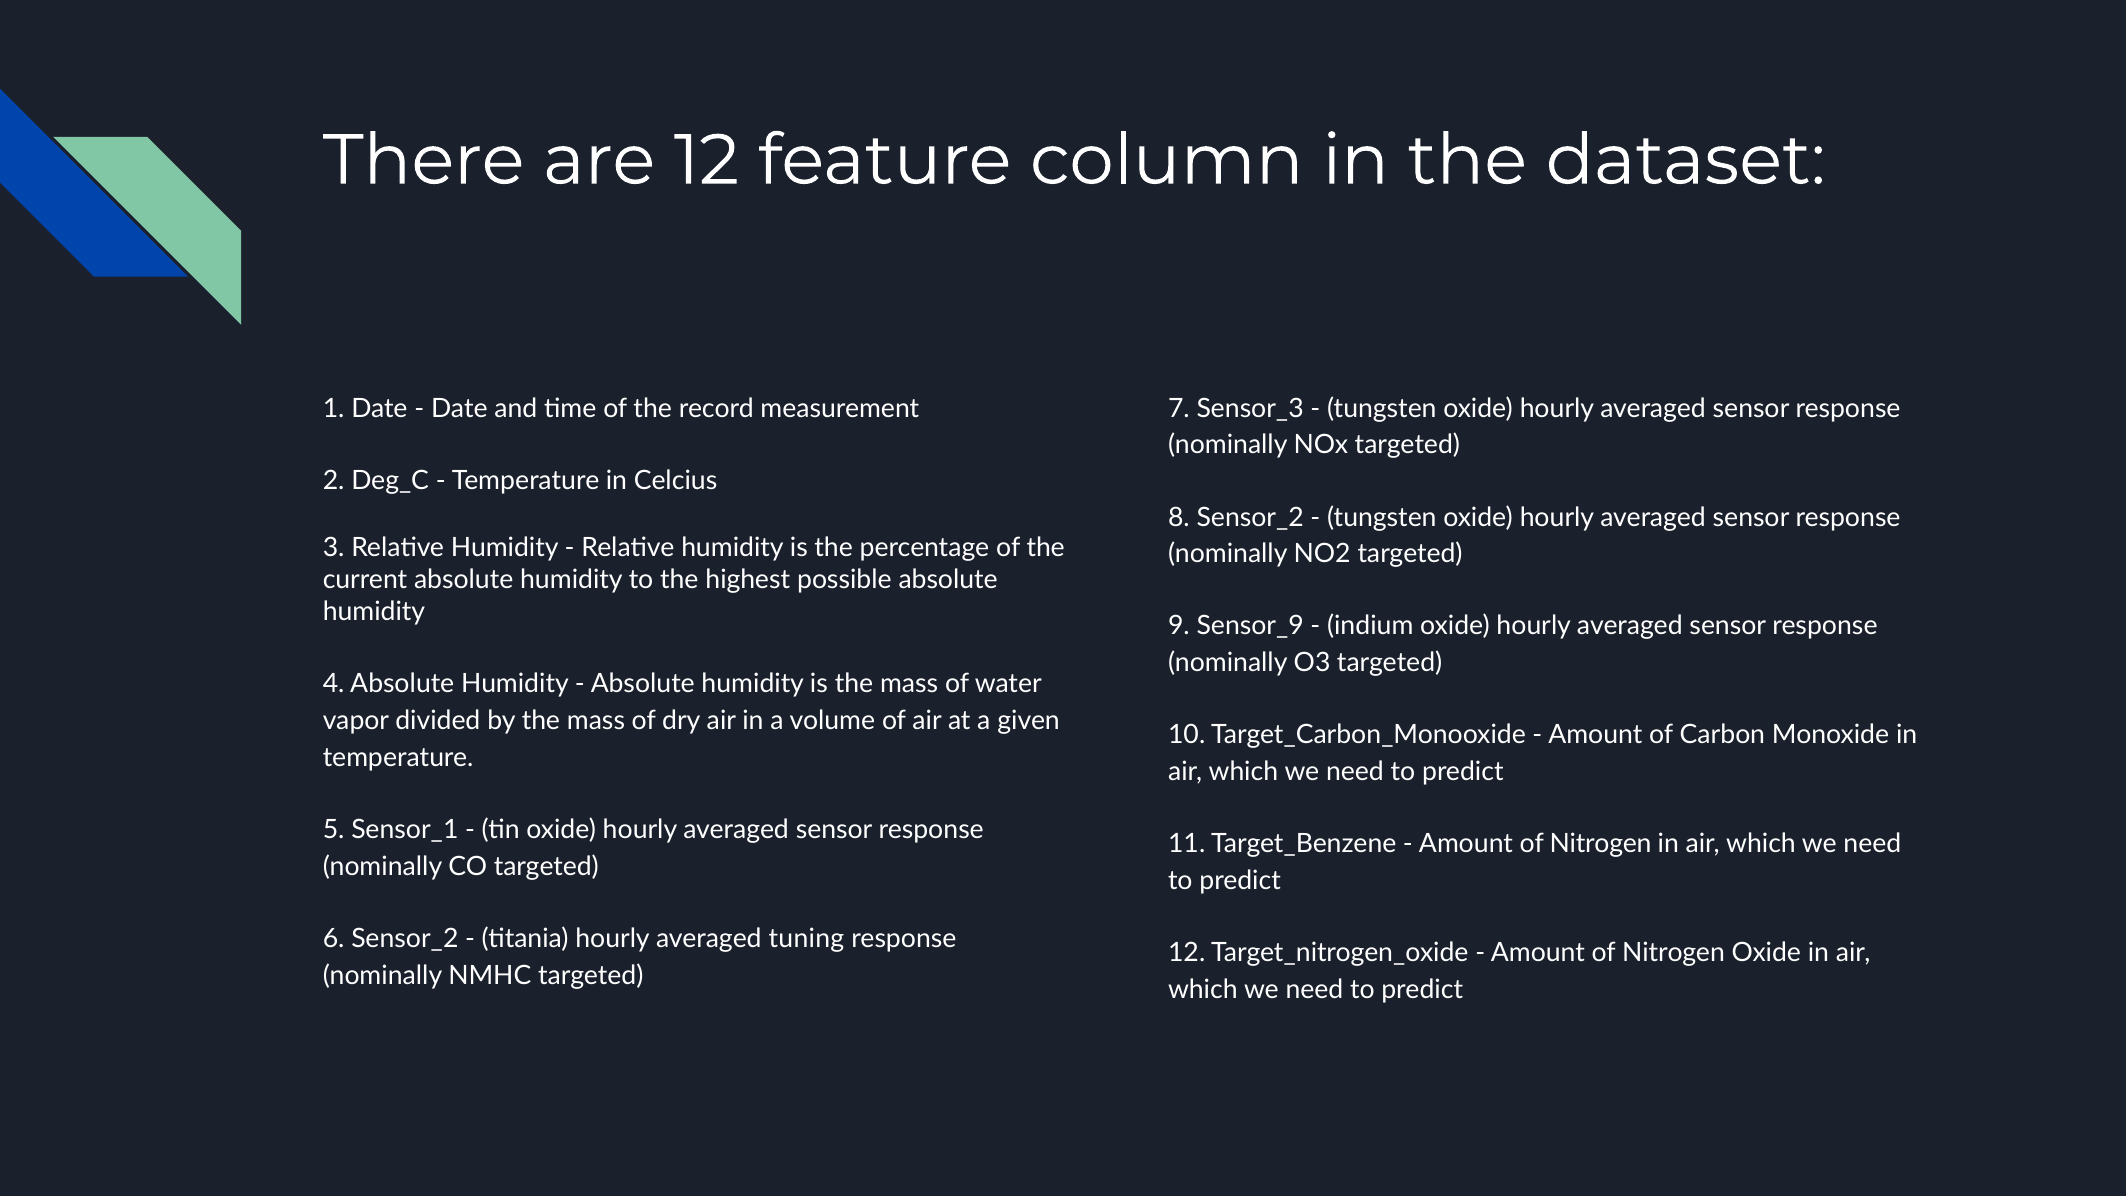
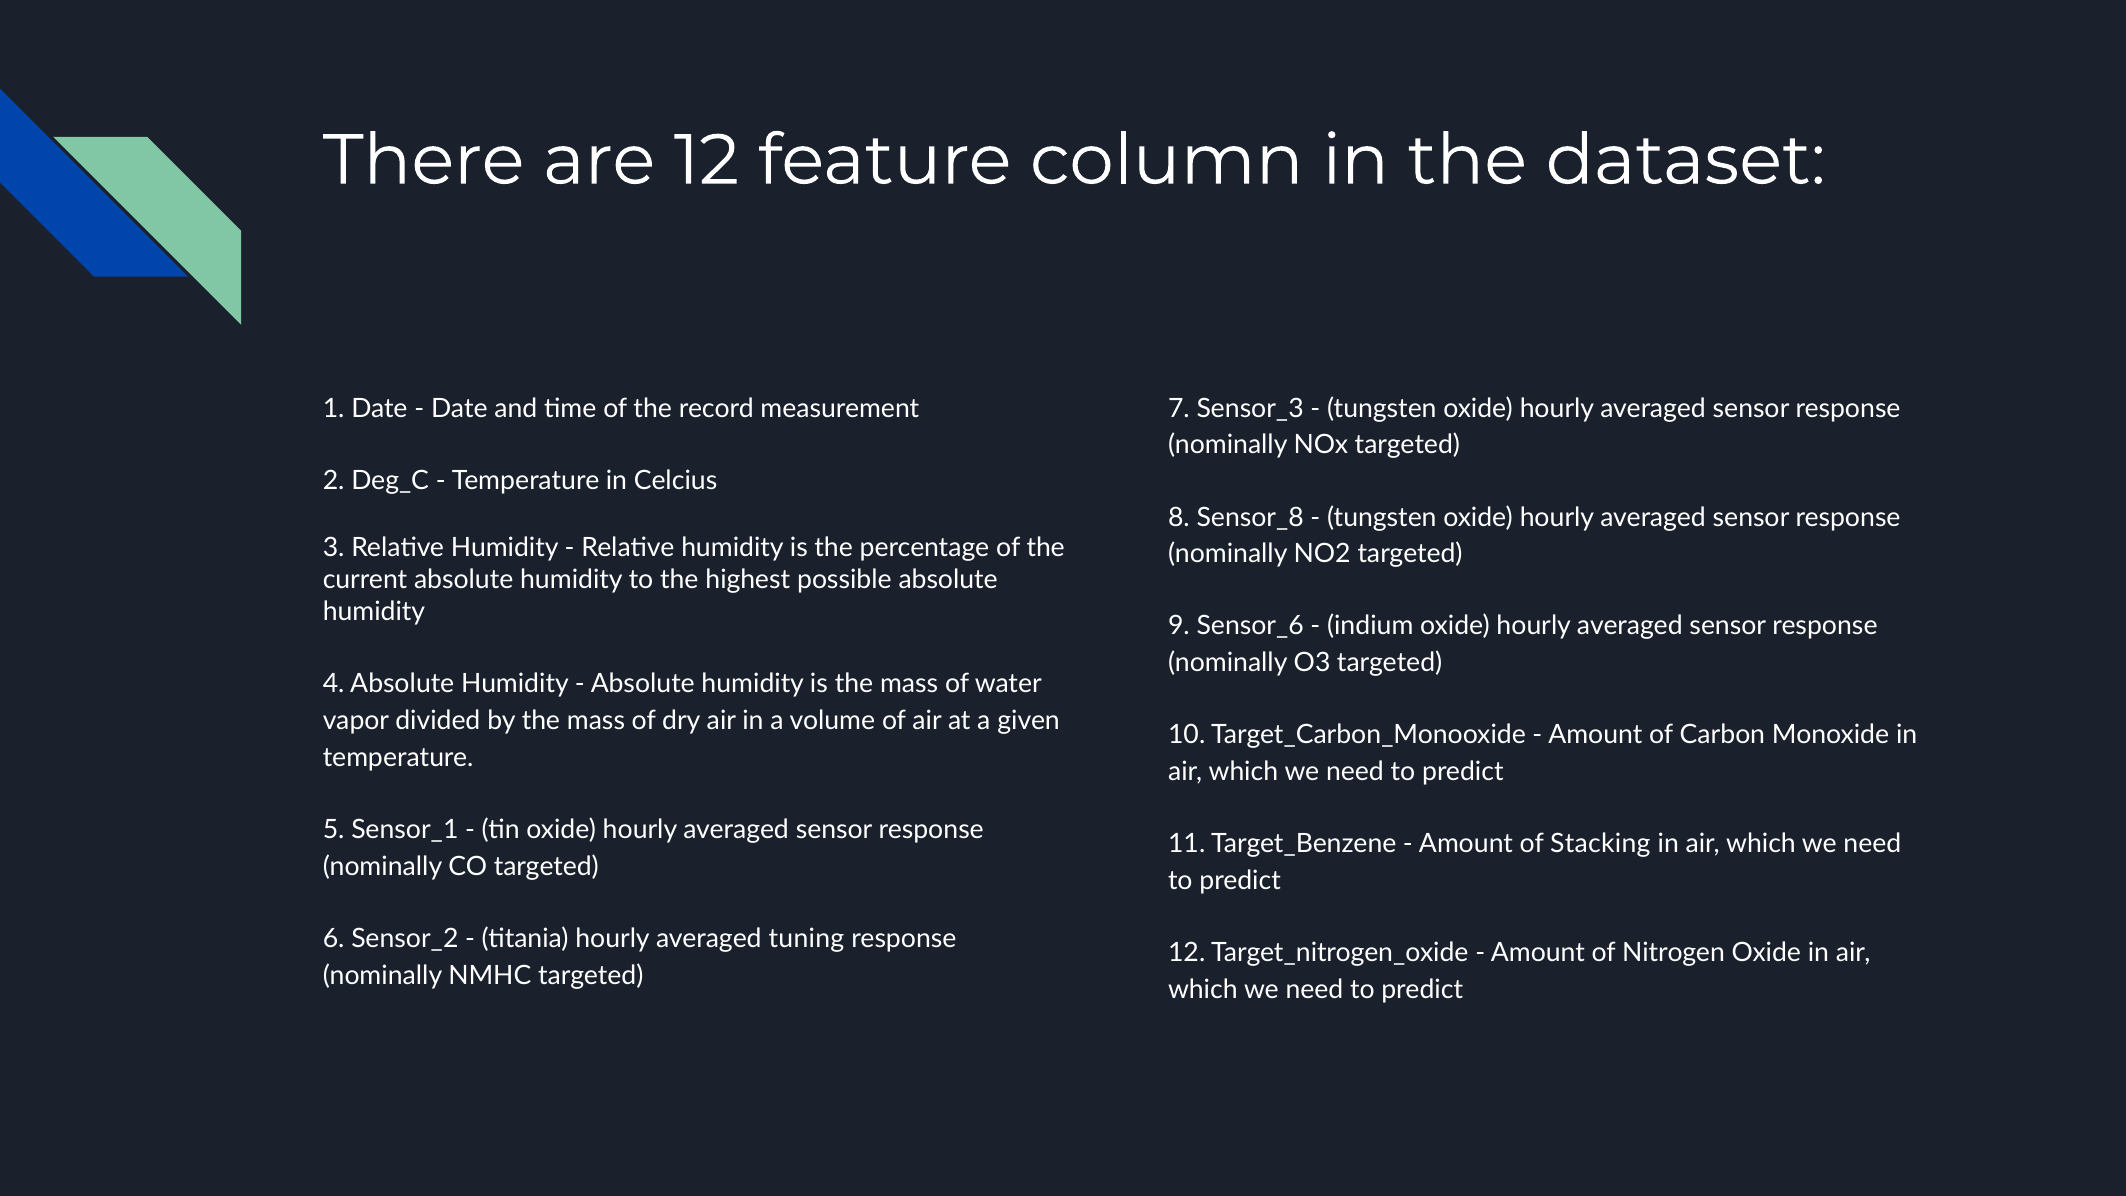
8 Sensor_2: Sensor_2 -> Sensor_8
Sensor_9: Sensor_9 -> Sensor_6
Nitrogen at (1601, 844): Nitrogen -> Stacking
